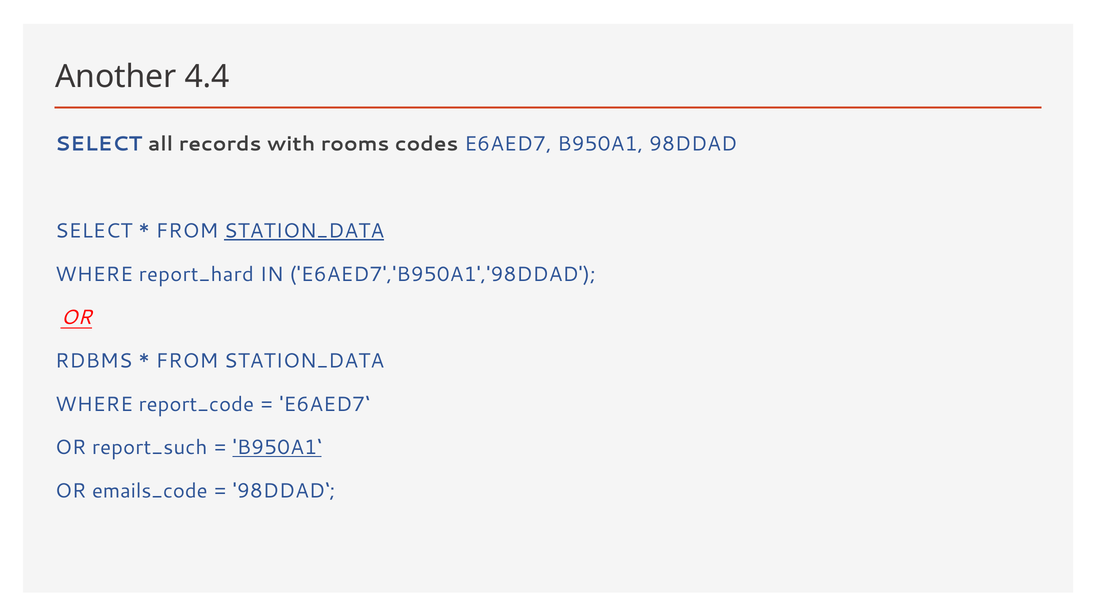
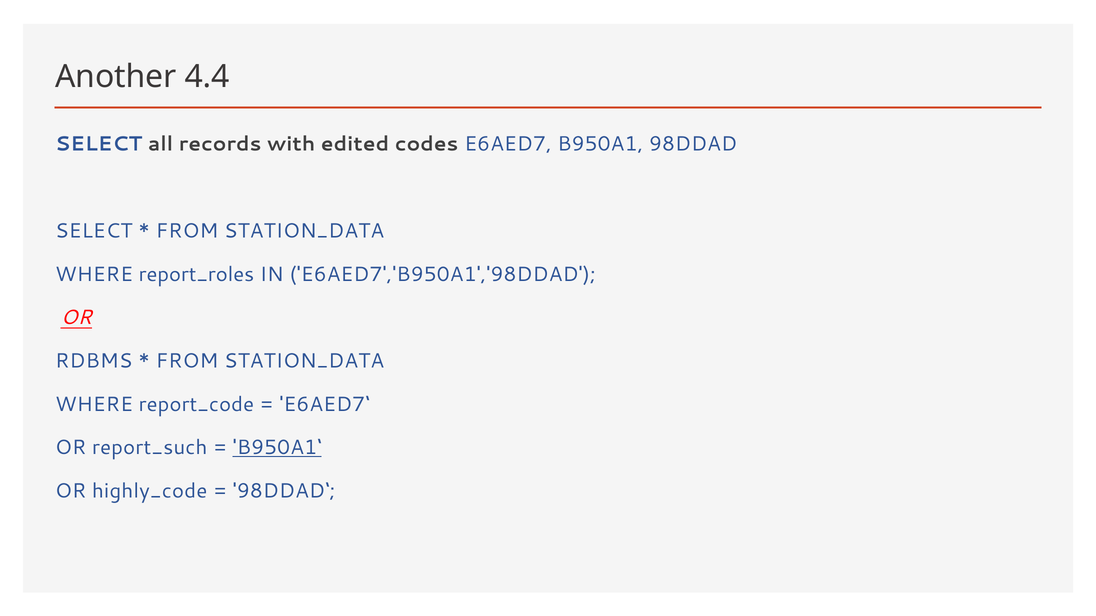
rooms: rooms -> edited
STATION_DATA at (304, 231) underline: present -> none
report_hard: report_hard -> report_roles
emails_code: emails_code -> highly_code
